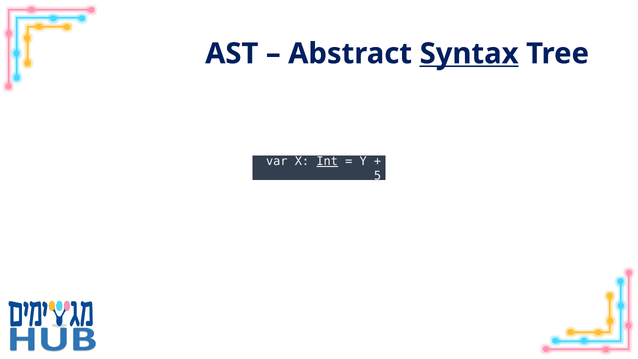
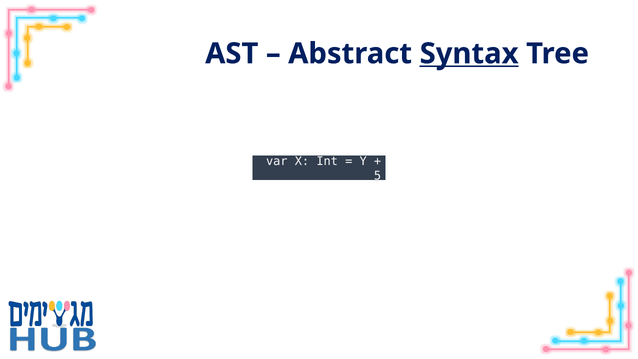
Int underline: present -> none
